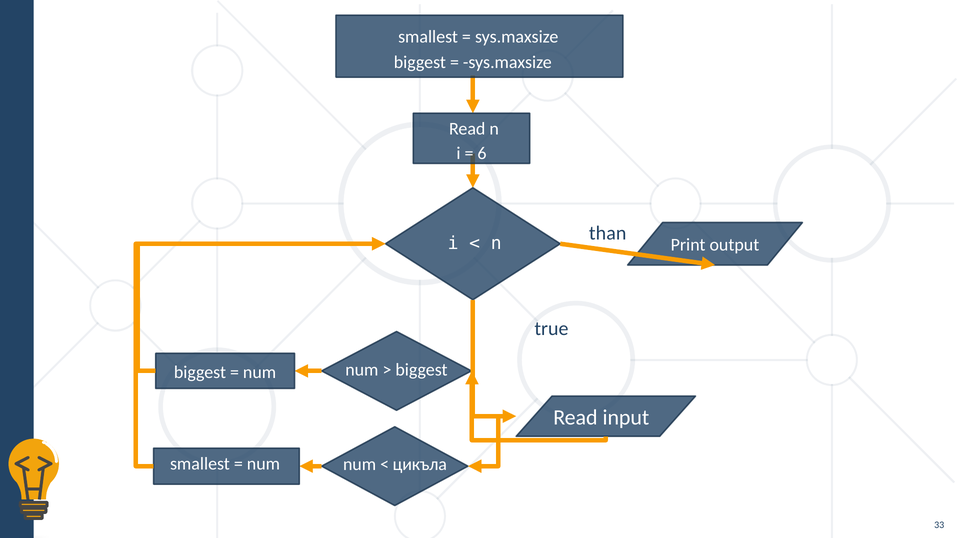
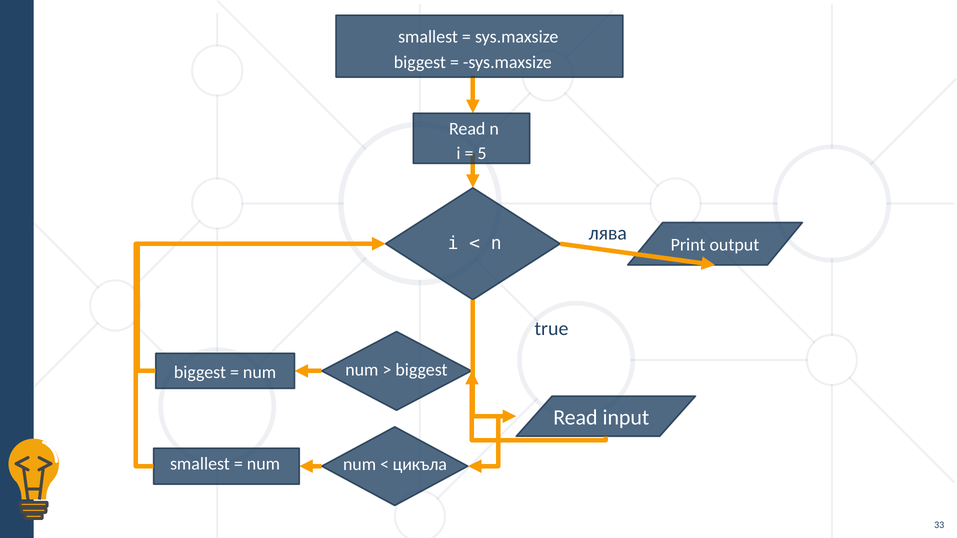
6: 6 -> 5
than: than -> лява
